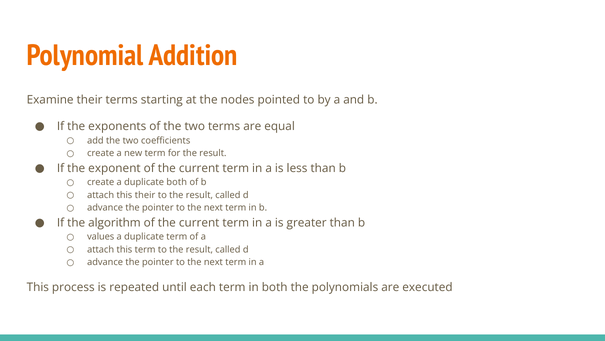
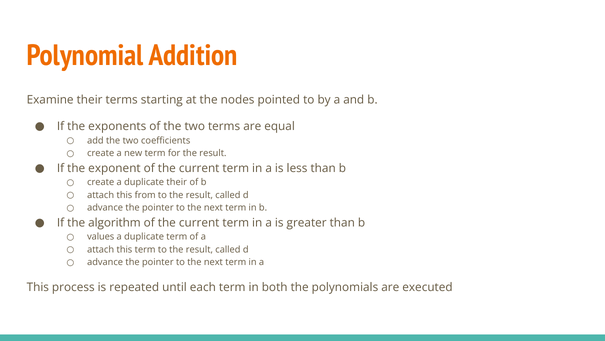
duplicate both: both -> their
this their: their -> from
